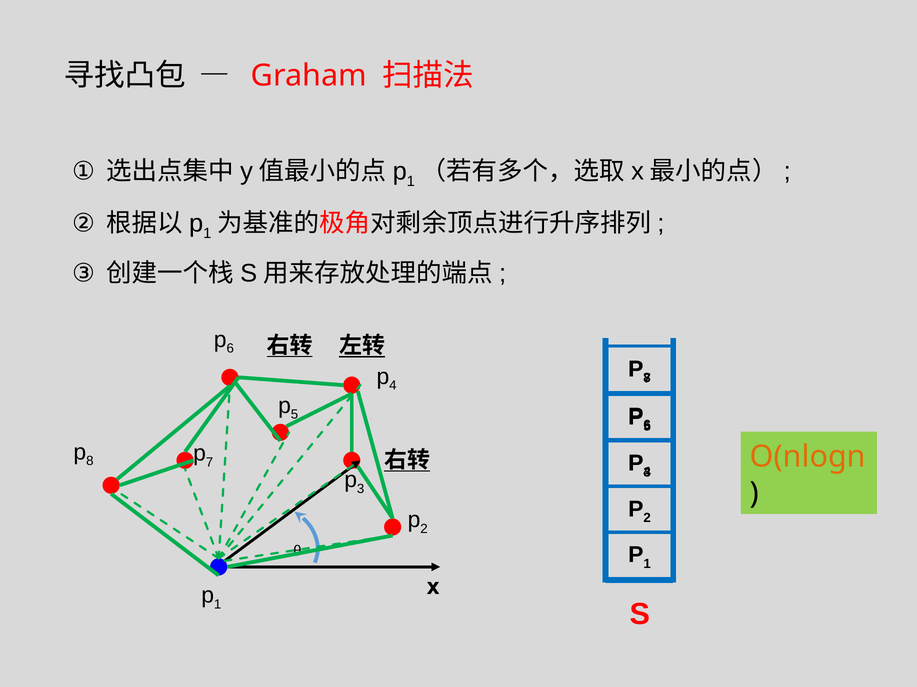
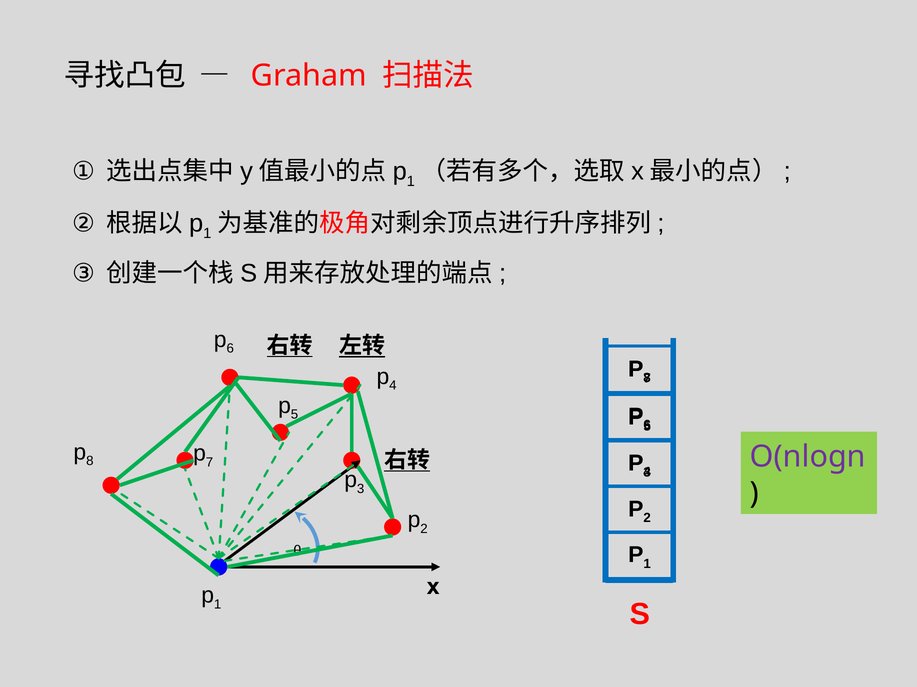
O(nlogn colour: orange -> purple
